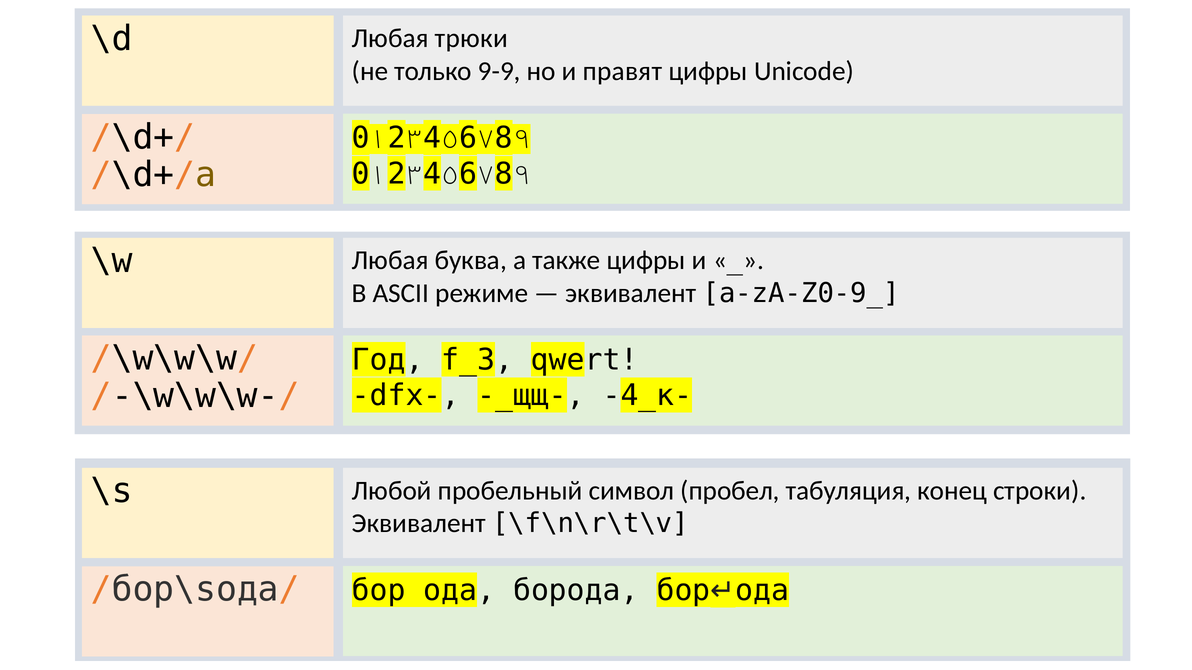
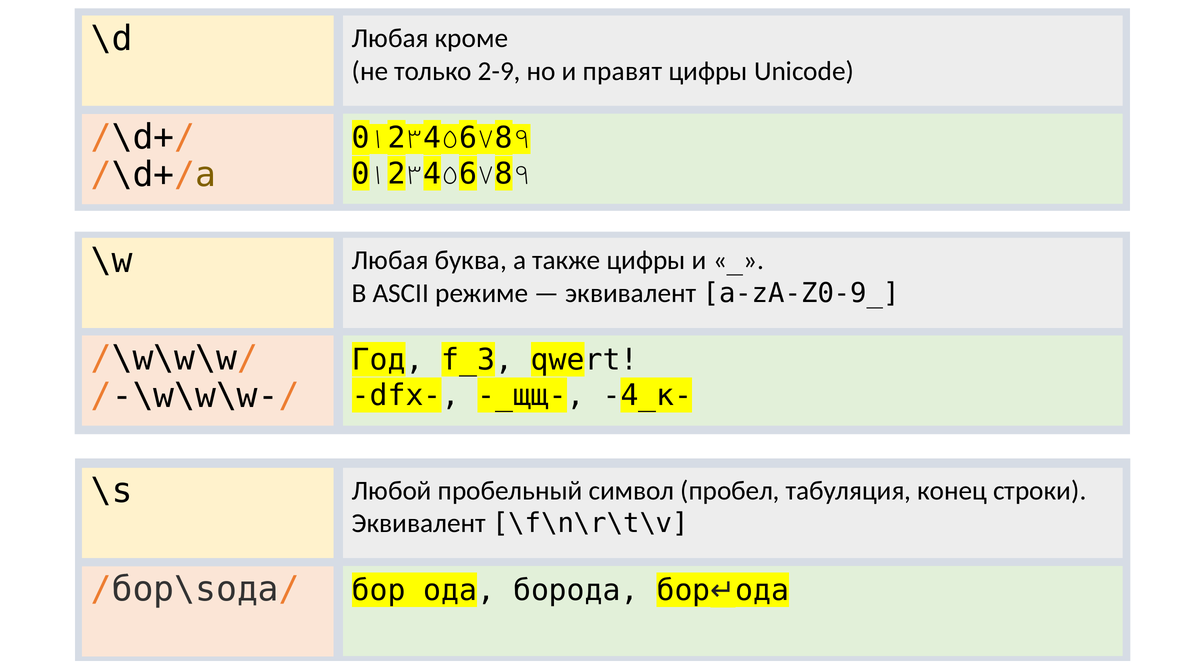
трюки: трюки -> кроме
9-9: 9-9 -> 2-9
